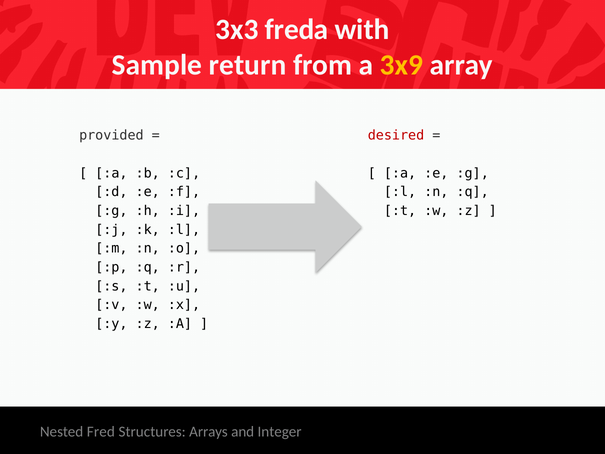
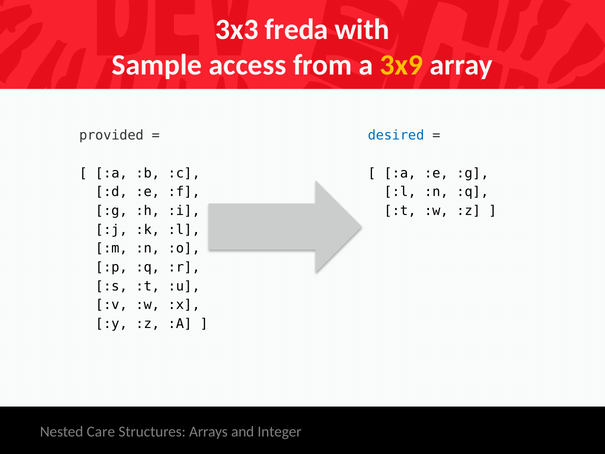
return: return -> access
desired colour: red -> blue
Fred: Fred -> Care
